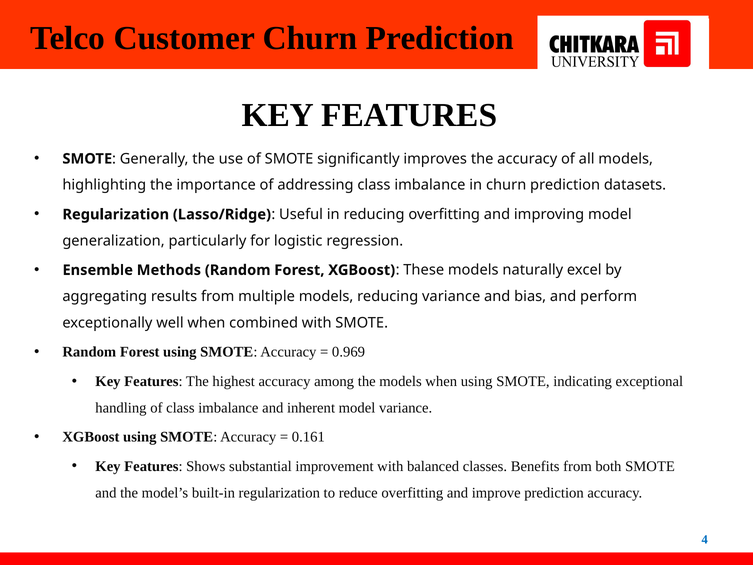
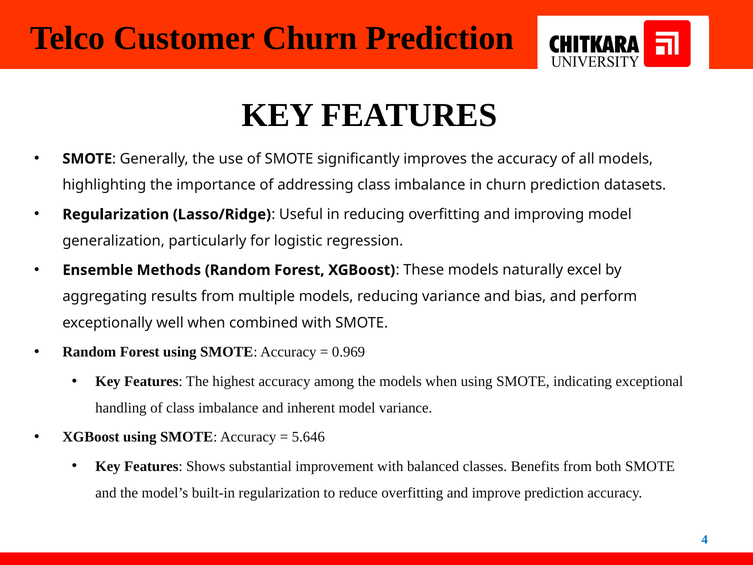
0.161: 0.161 -> 5.646
